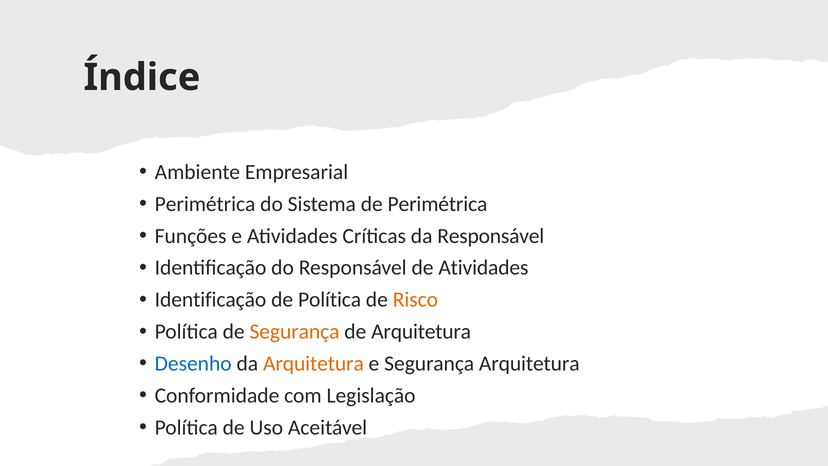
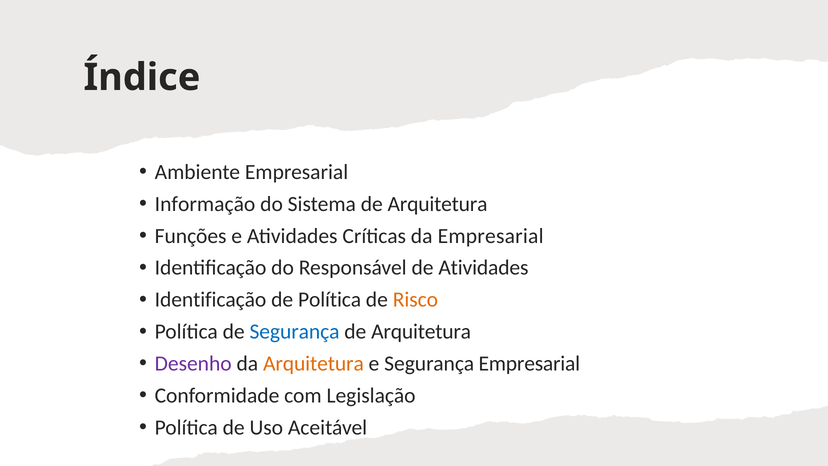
Perimétrica at (205, 204): Perimétrica -> Informação
Sistema de Perimétrica: Perimétrica -> Arquitetura
da Responsável: Responsável -> Empresarial
Segurança at (295, 331) colour: orange -> blue
Desenho colour: blue -> purple
Segurança Arquitetura: Arquitetura -> Empresarial
